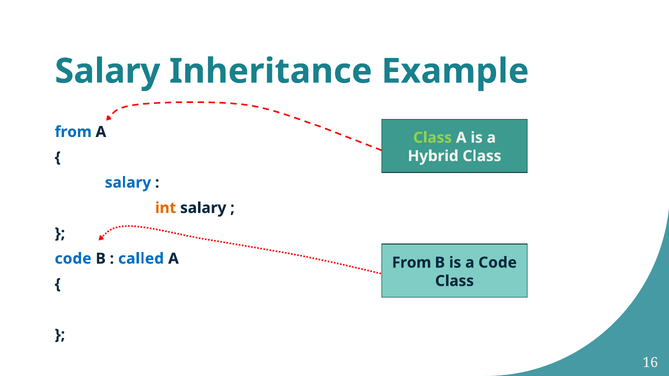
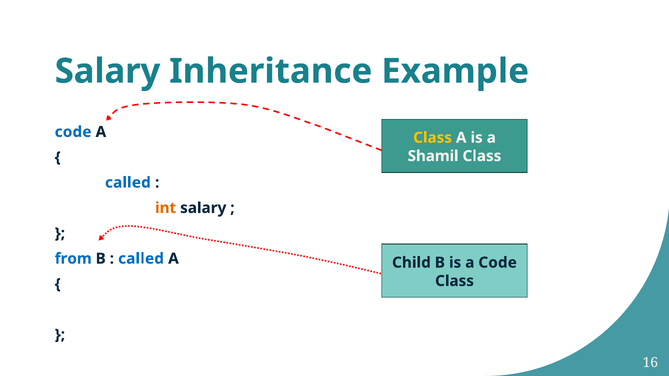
from at (73, 132): from -> code
Class at (433, 138) colour: light green -> yellow
Hybrid: Hybrid -> Shamil
salary at (128, 183): salary -> called
code at (73, 259): code -> from
From at (412, 263): From -> Child
